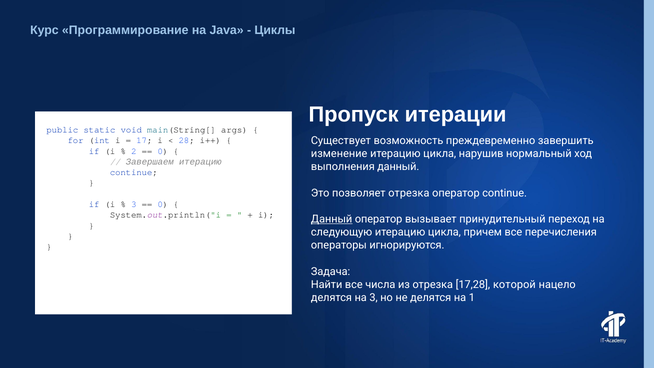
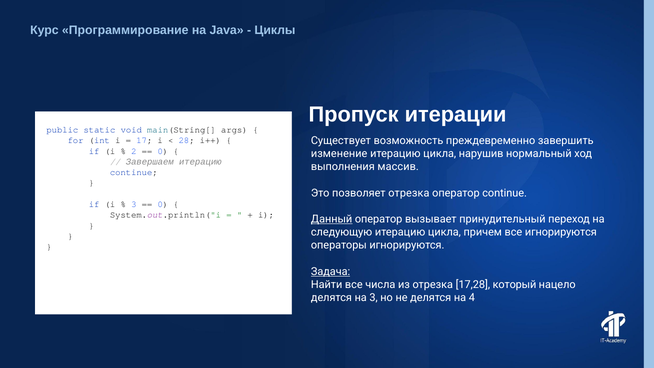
выполнения данный: данный -> массив
все перечисления: перечисления -> игнорируются
Задача underline: none -> present
которой: которой -> который
1: 1 -> 4
